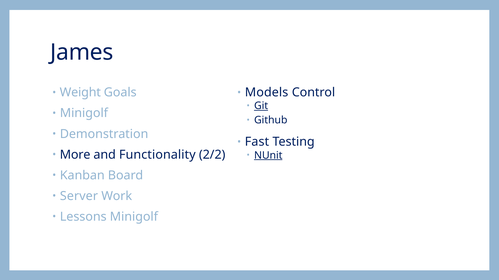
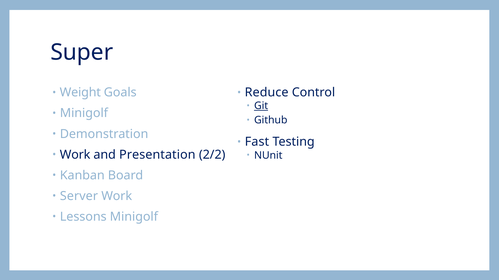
James: James -> Super
Models: Models -> Reduce
More at (75, 155): More -> Work
Functionality: Functionality -> Presentation
NUnit underline: present -> none
